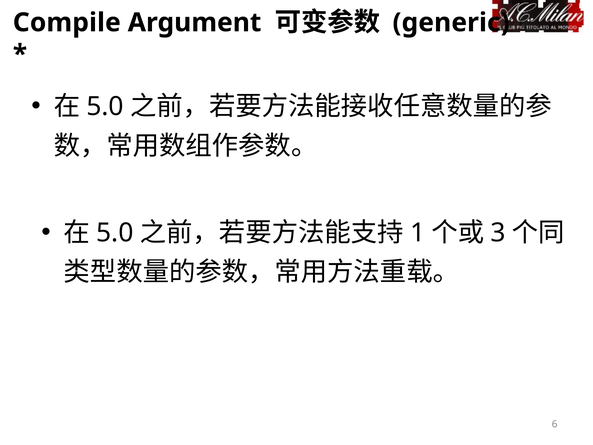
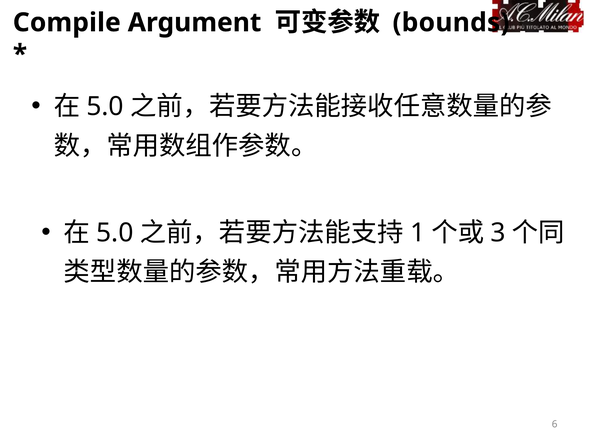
generic: generic -> bounds
